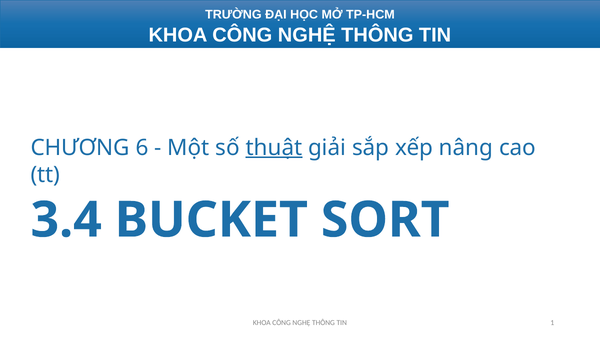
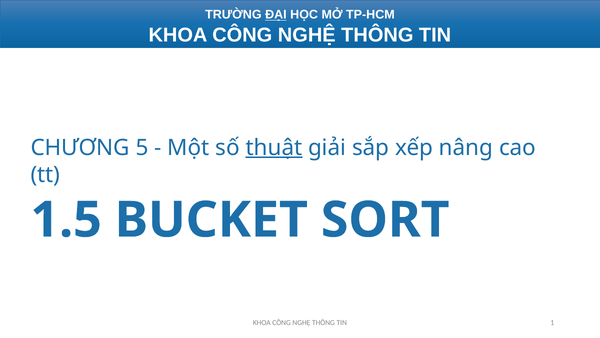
ĐẠI underline: none -> present
6: 6 -> 5
3.4: 3.4 -> 1.5
